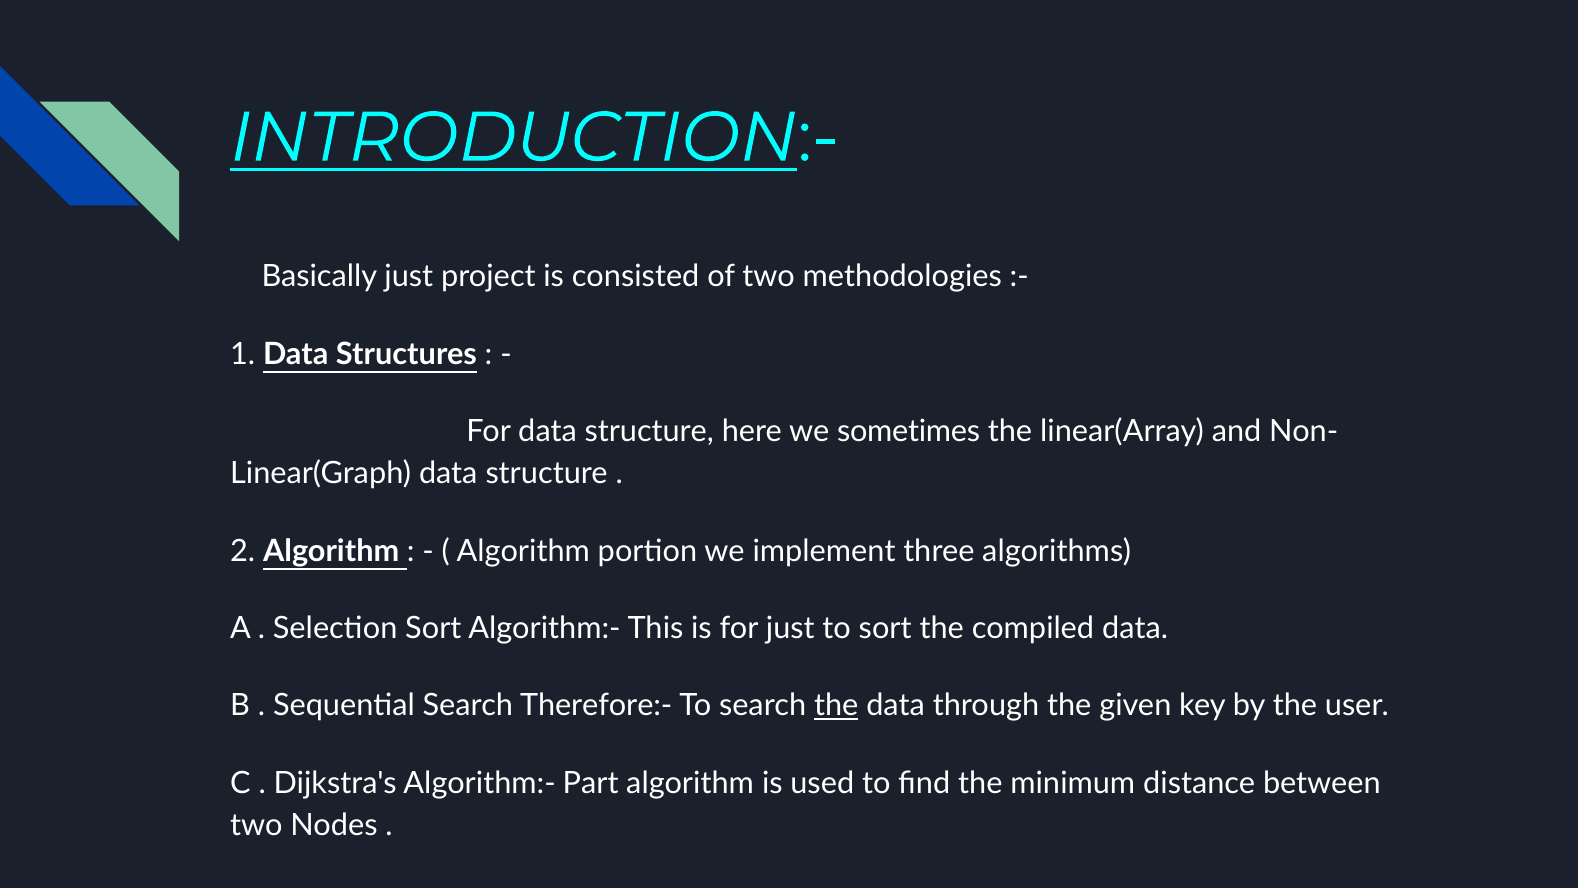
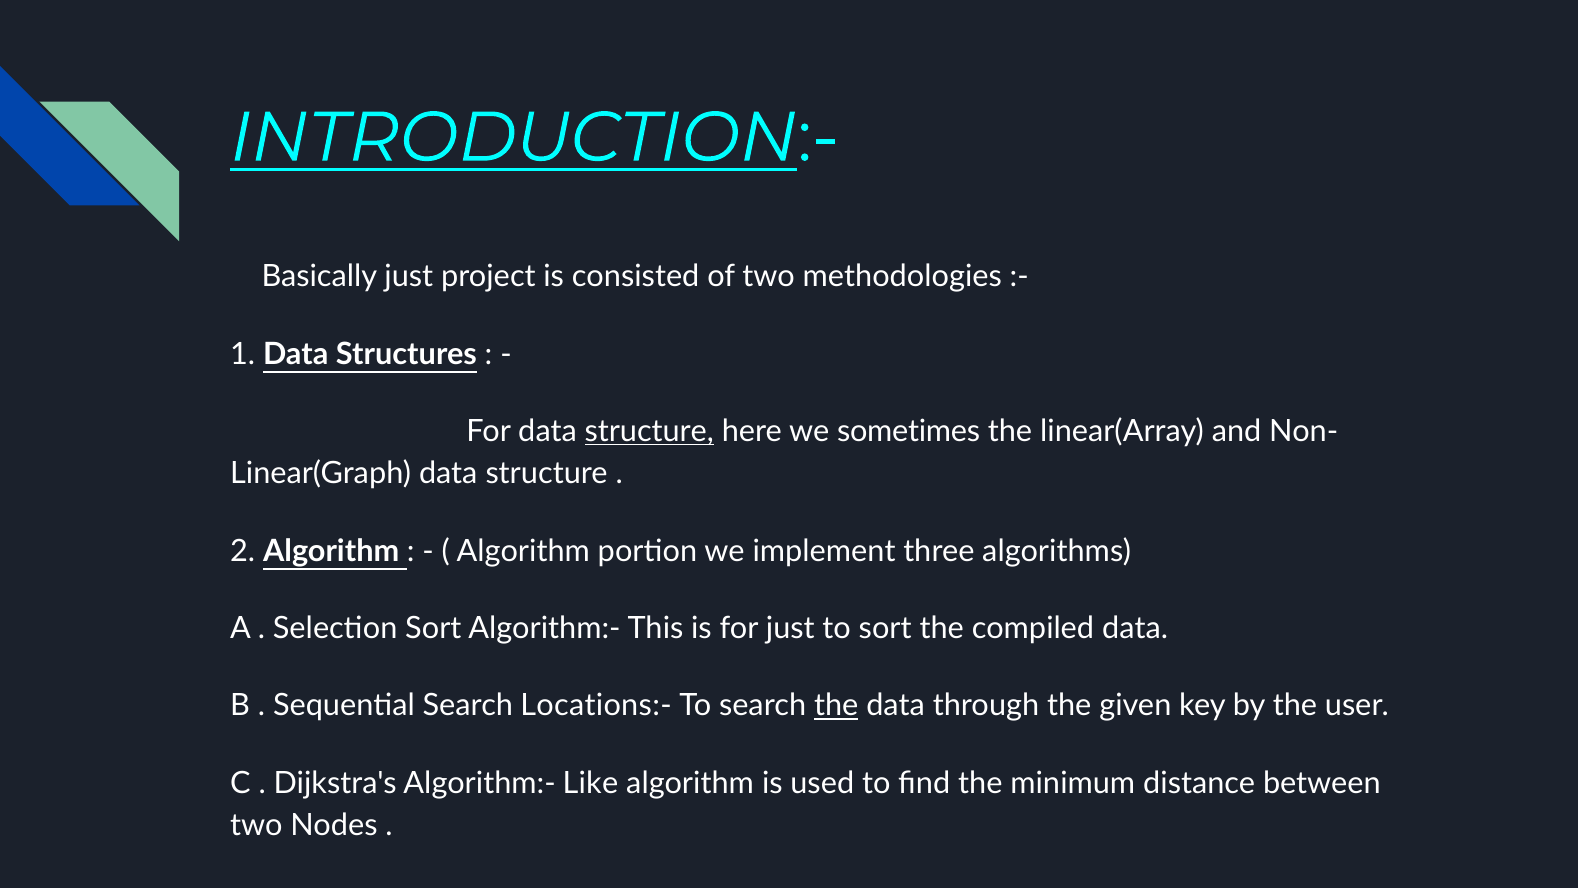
structure at (649, 431) underline: none -> present
Therefore:-: Therefore:- -> Locations:-
Part: Part -> Like
